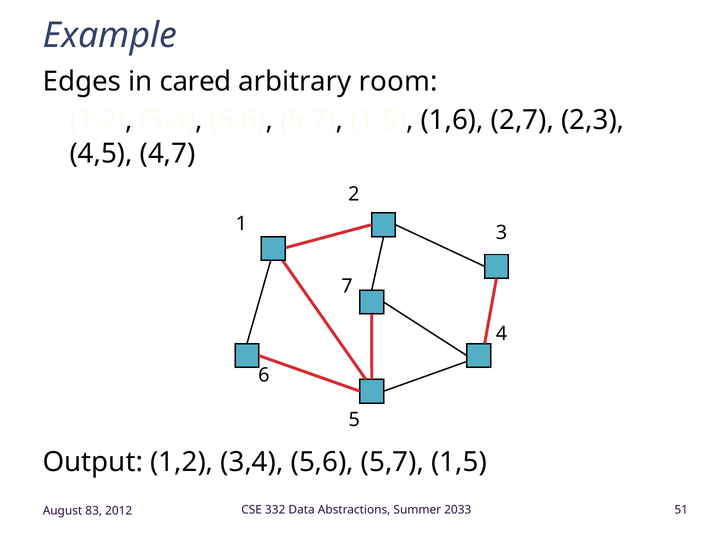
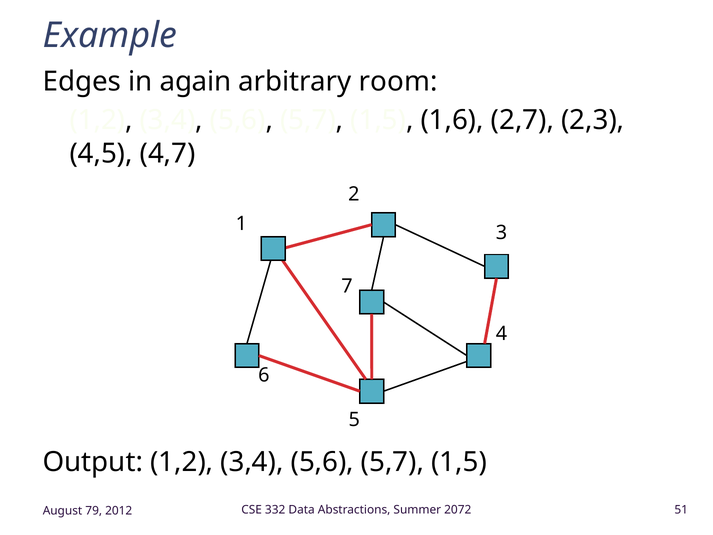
cared: cared -> again
2033: 2033 -> 2072
83: 83 -> 79
